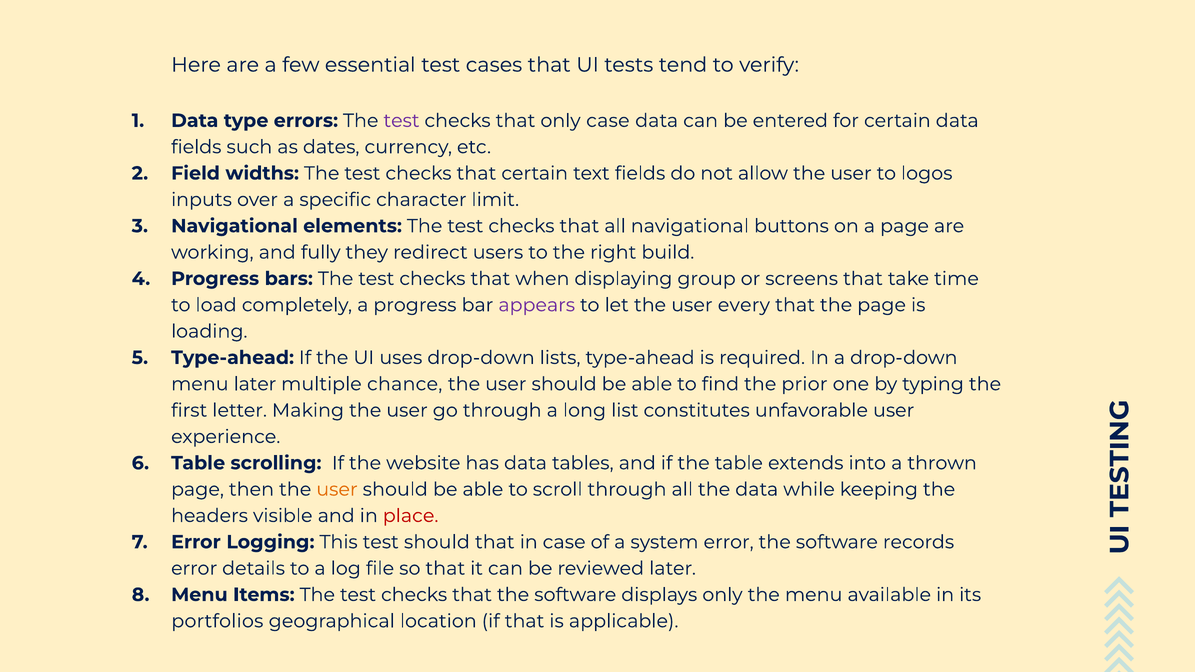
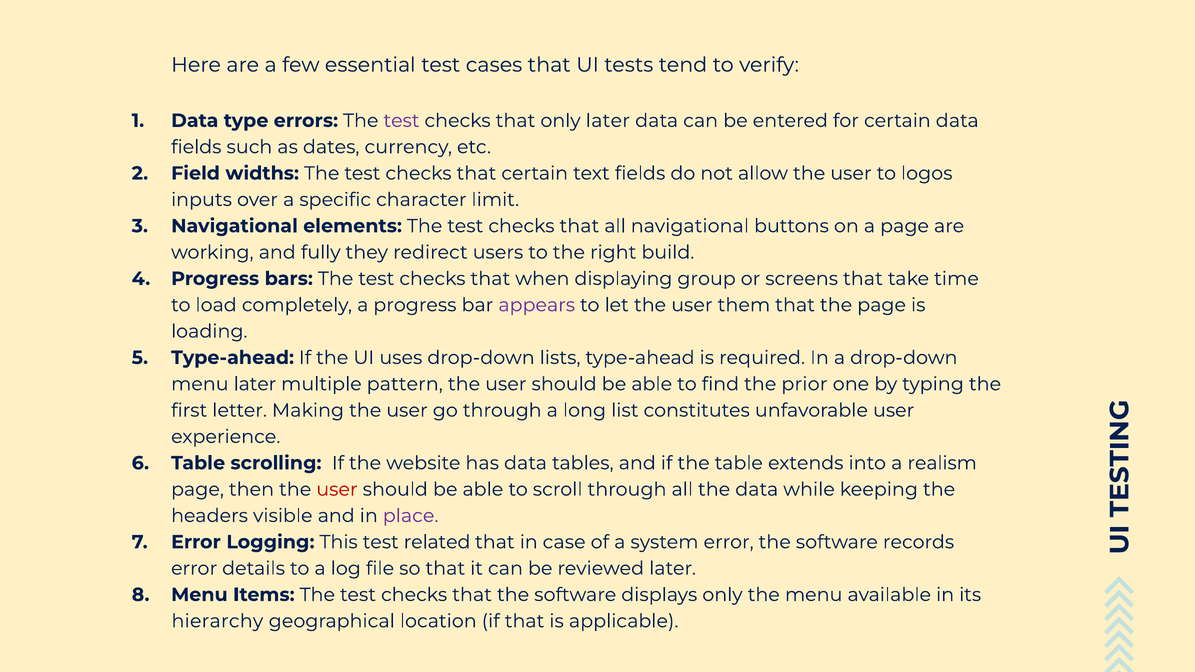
only case: case -> later
every: every -> them
chance: chance -> pattern
thrown: thrown -> realism
user at (337, 490) colour: orange -> red
place colour: red -> purple
test should: should -> related
portfolios: portfolios -> hierarchy
